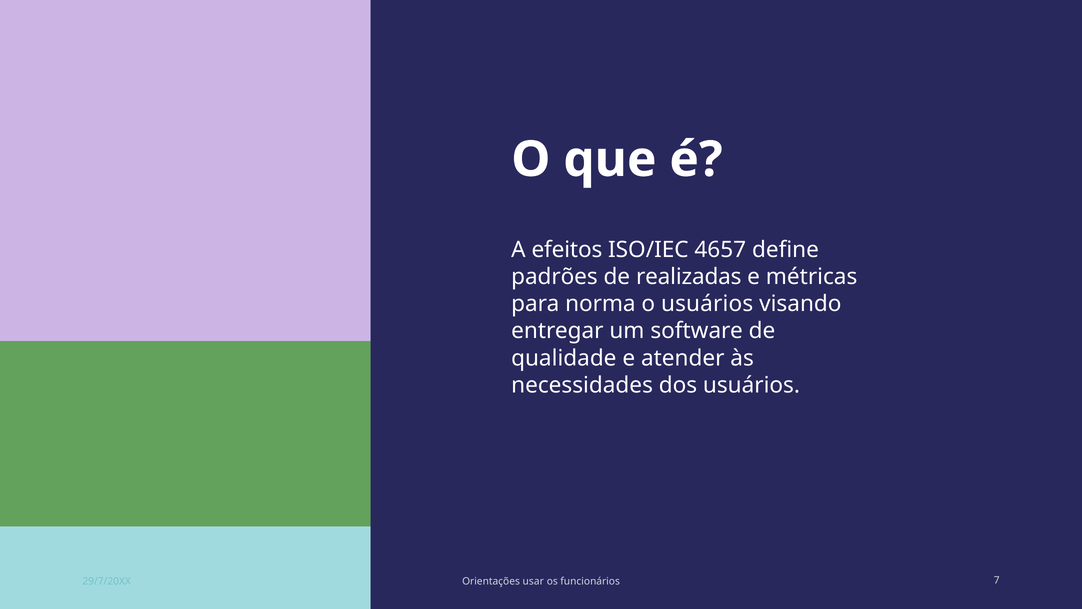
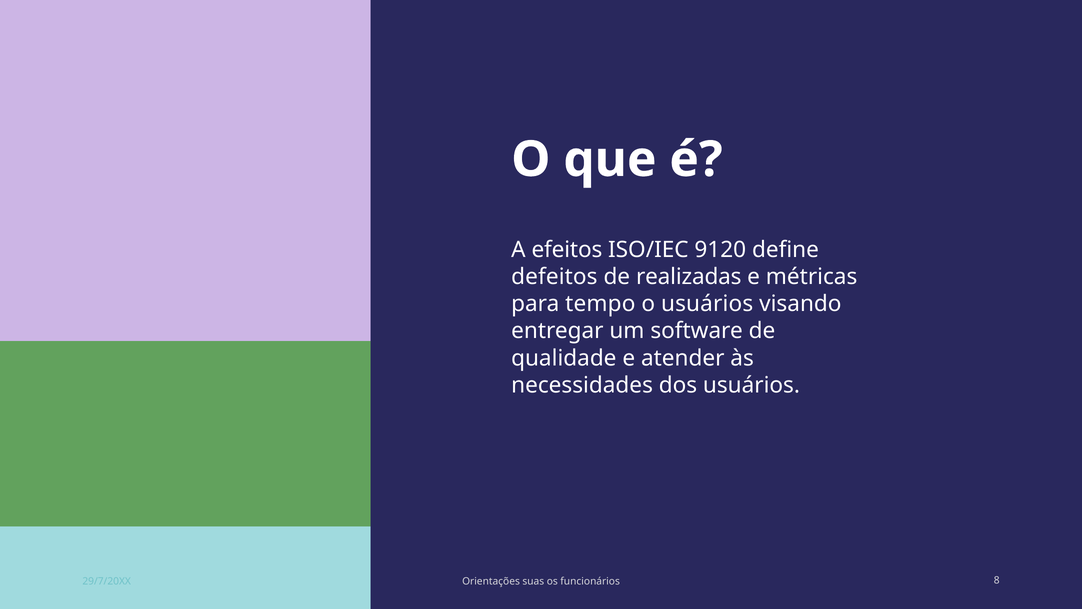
4657: 4657 -> 9120
padrões: padrões -> defeitos
norma: norma -> tempo
usar: usar -> suas
7: 7 -> 8
